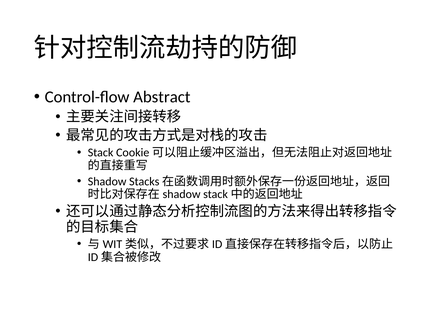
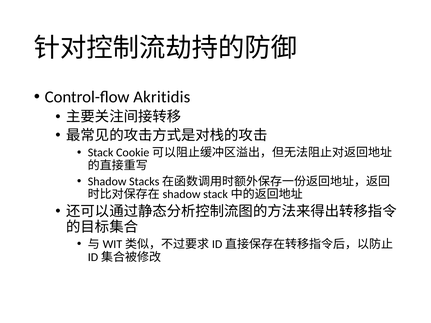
Abstract: Abstract -> Akritidis
